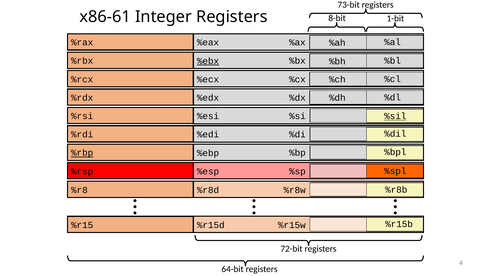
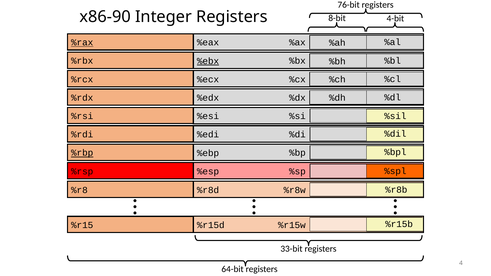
73-bit: 73-bit -> 76-bit
x86-61: x86-61 -> x86-90
1-bit: 1-bit -> 4-bit
%rax underline: none -> present
%sil underline: present -> none
72-bit: 72-bit -> 33-bit
